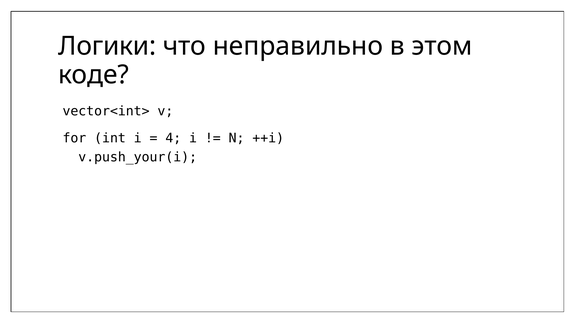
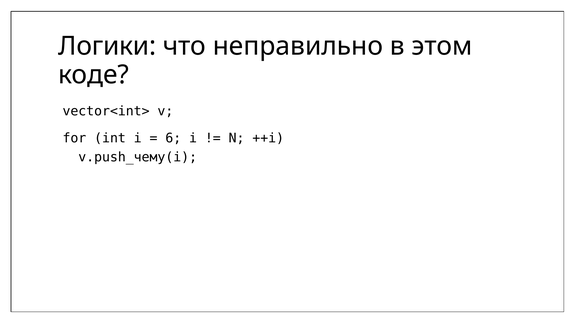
4: 4 -> 6
v.push_your(i: v.push_your(i -> v.push_чему(i
